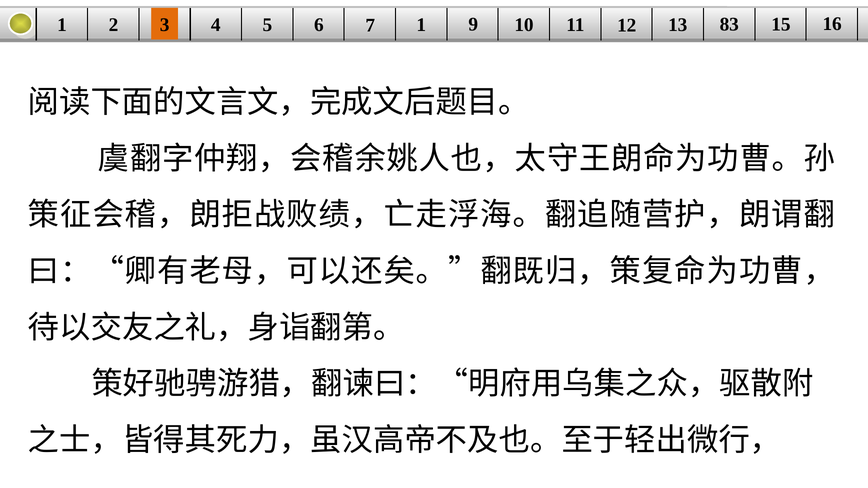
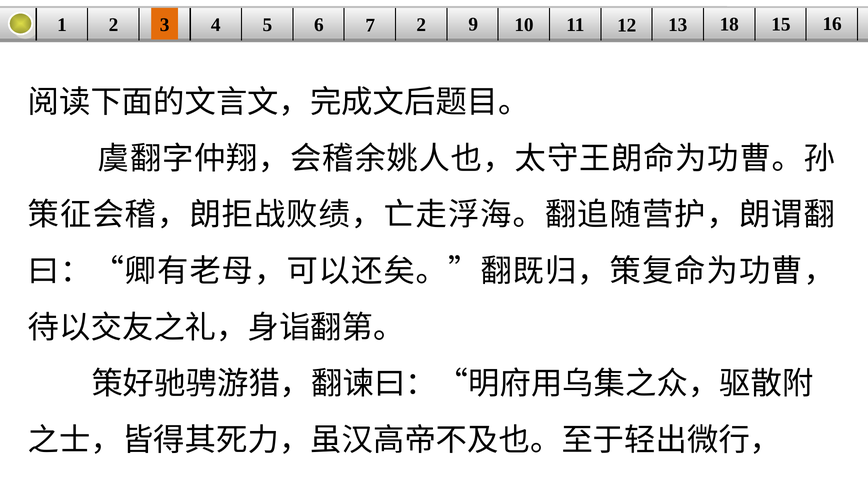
7 1: 1 -> 2
83: 83 -> 18
